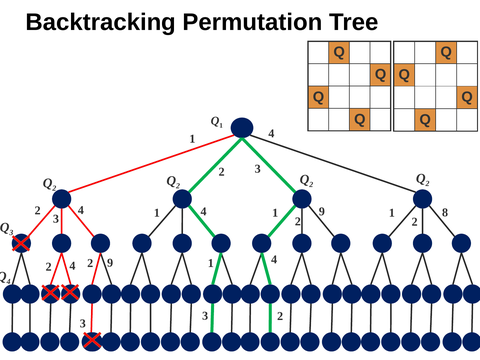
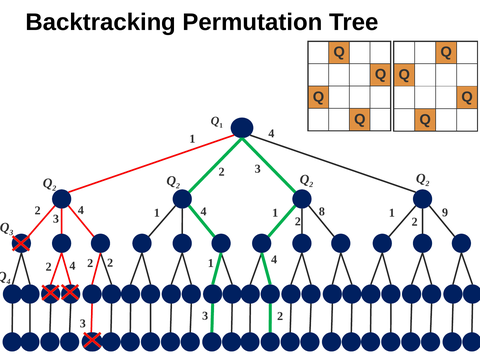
9 at (322, 211): 9 -> 8
8: 8 -> 9
2 2 9: 9 -> 2
